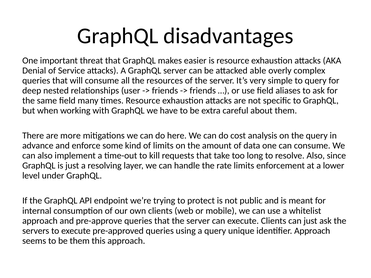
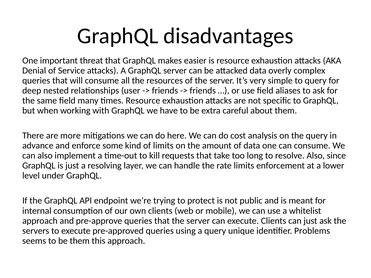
attacked able: able -> data
identifier Approach: Approach -> Problems
